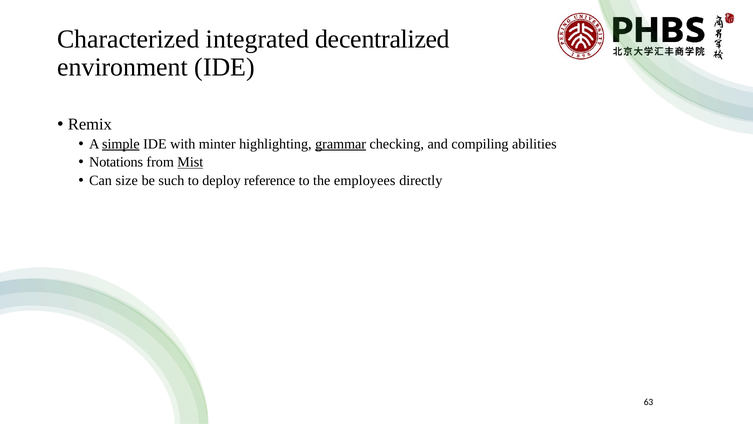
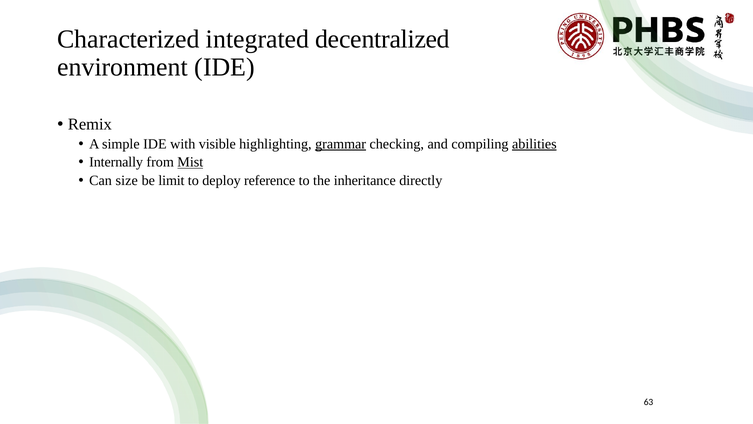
simple underline: present -> none
minter: minter -> visible
abilities underline: none -> present
Notations: Notations -> Internally
such: such -> limit
employees: employees -> inheritance
